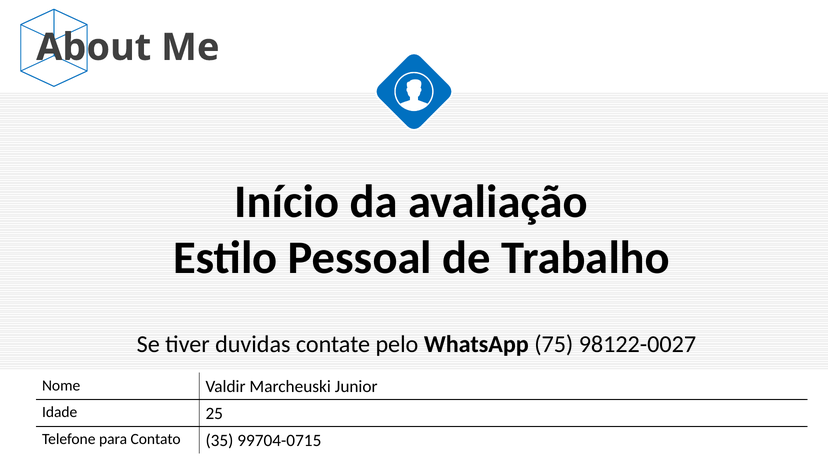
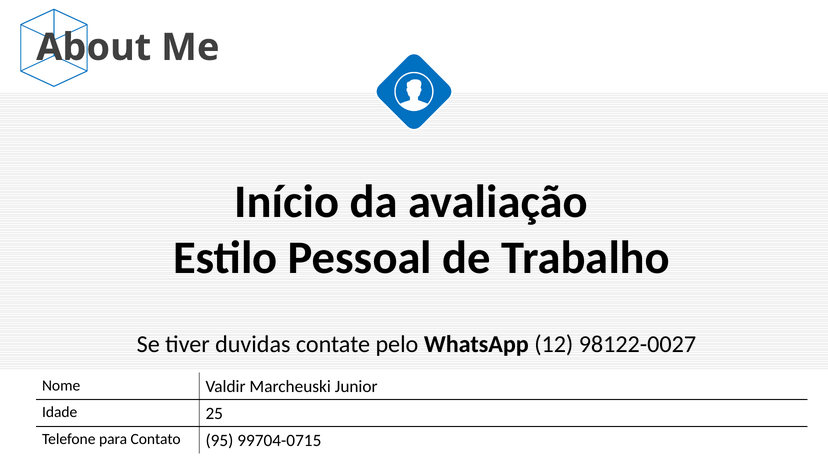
75: 75 -> 12
35: 35 -> 95
